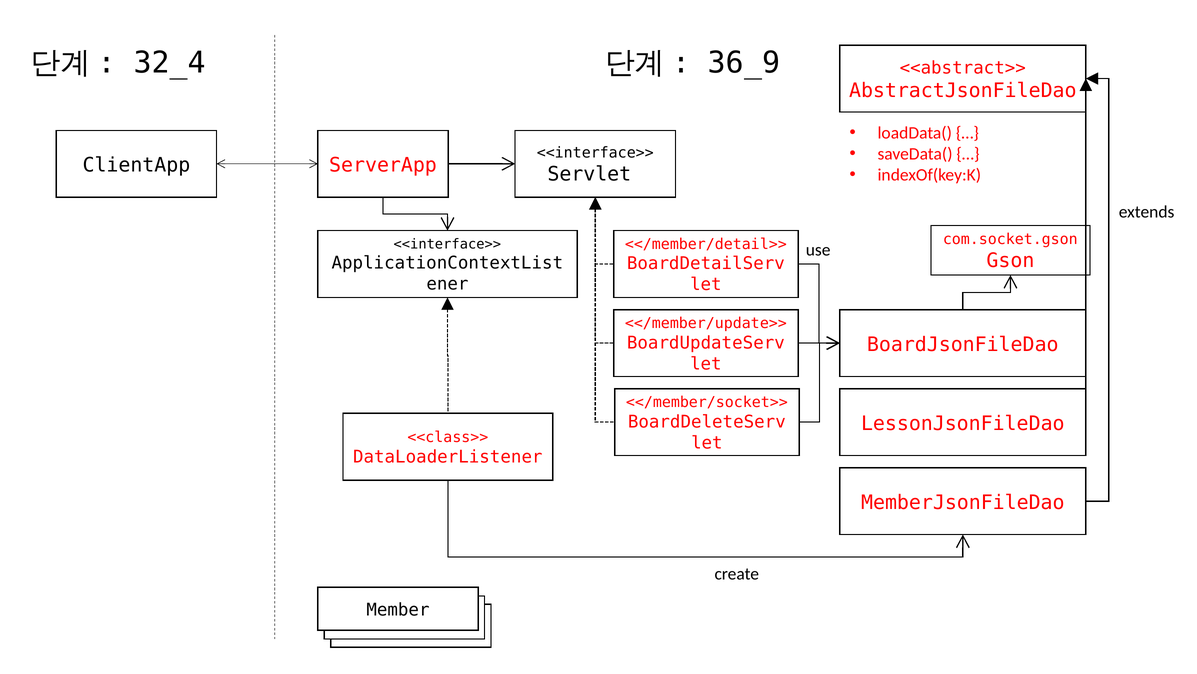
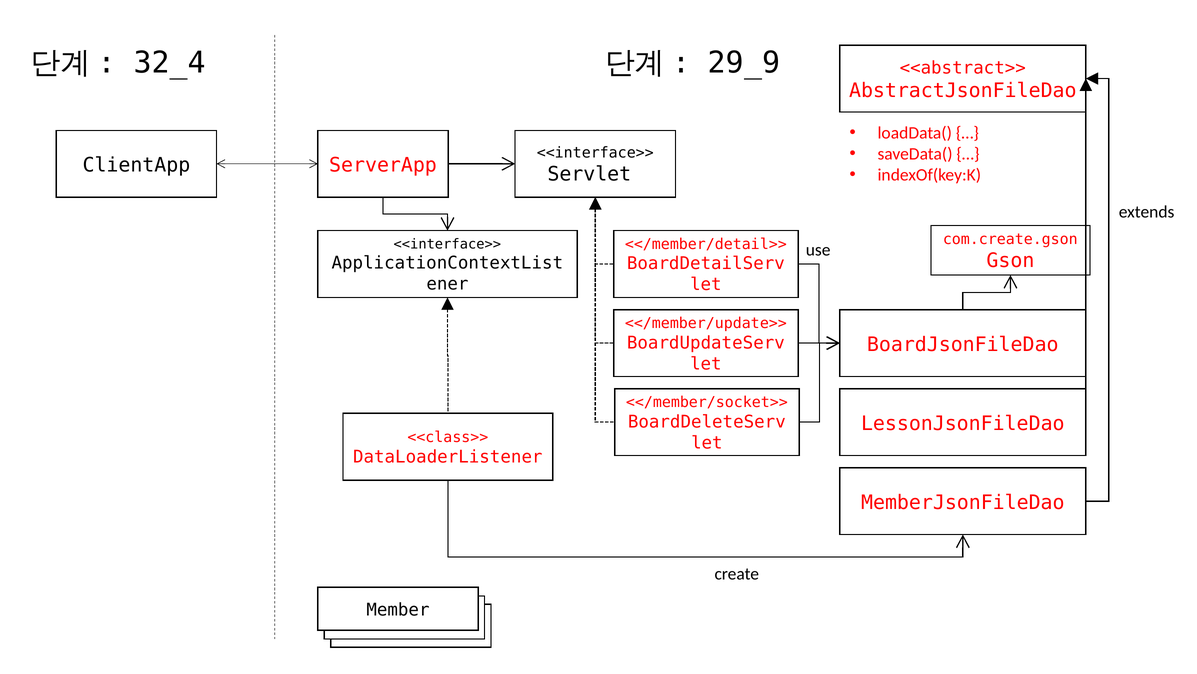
36_9: 36_9 -> 29_9
com.socket.gson: com.socket.gson -> com.create.gson
